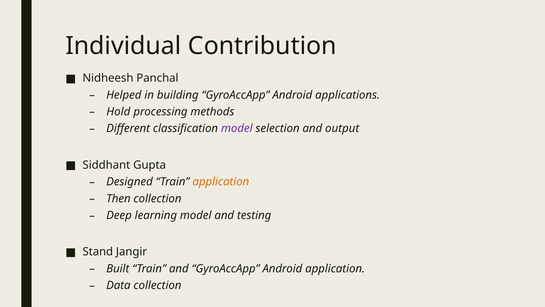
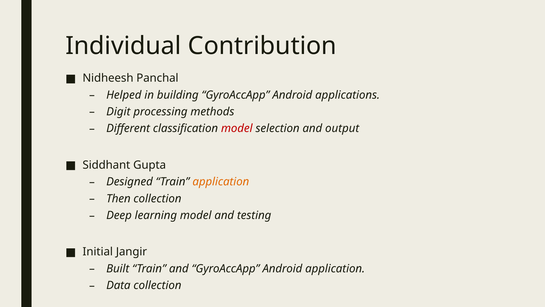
Hold: Hold -> Digit
model at (237, 128) colour: purple -> red
Stand: Stand -> Initial
